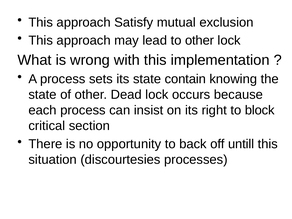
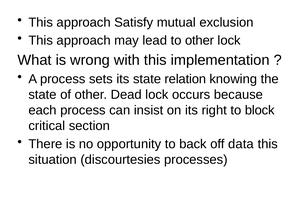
contain: contain -> relation
untill: untill -> data
